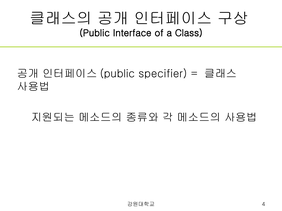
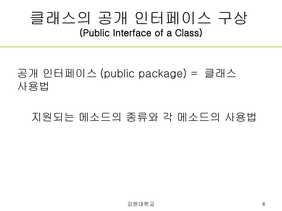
specifier: specifier -> package
